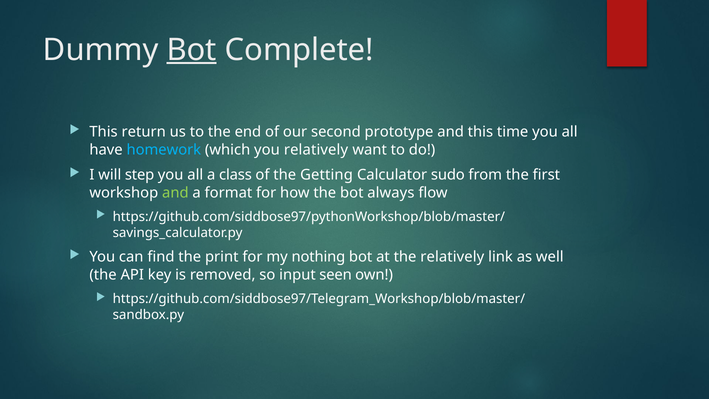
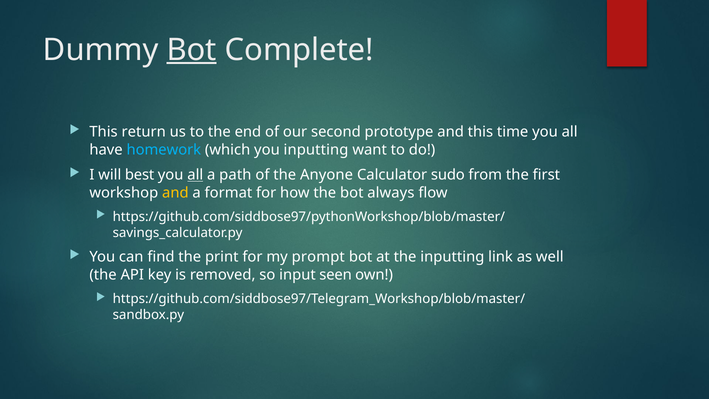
you relatively: relatively -> inputting
step: step -> best
all at (195, 175) underline: none -> present
class: class -> path
Getting: Getting -> Anyone
and at (175, 193) colour: light green -> yellow
nothing: nothing -> prompt
the relatively: relatively -> inputting
